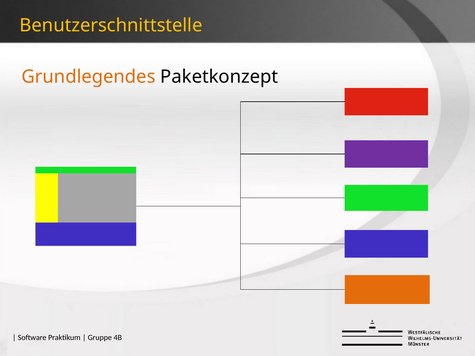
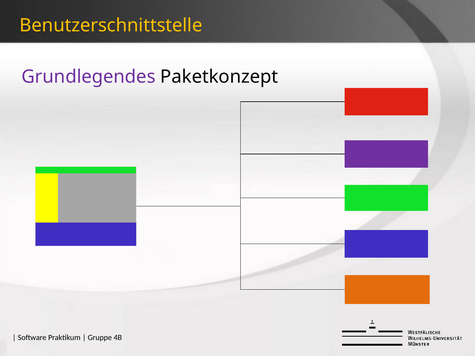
Grundlegendes colour: orange -> purple
